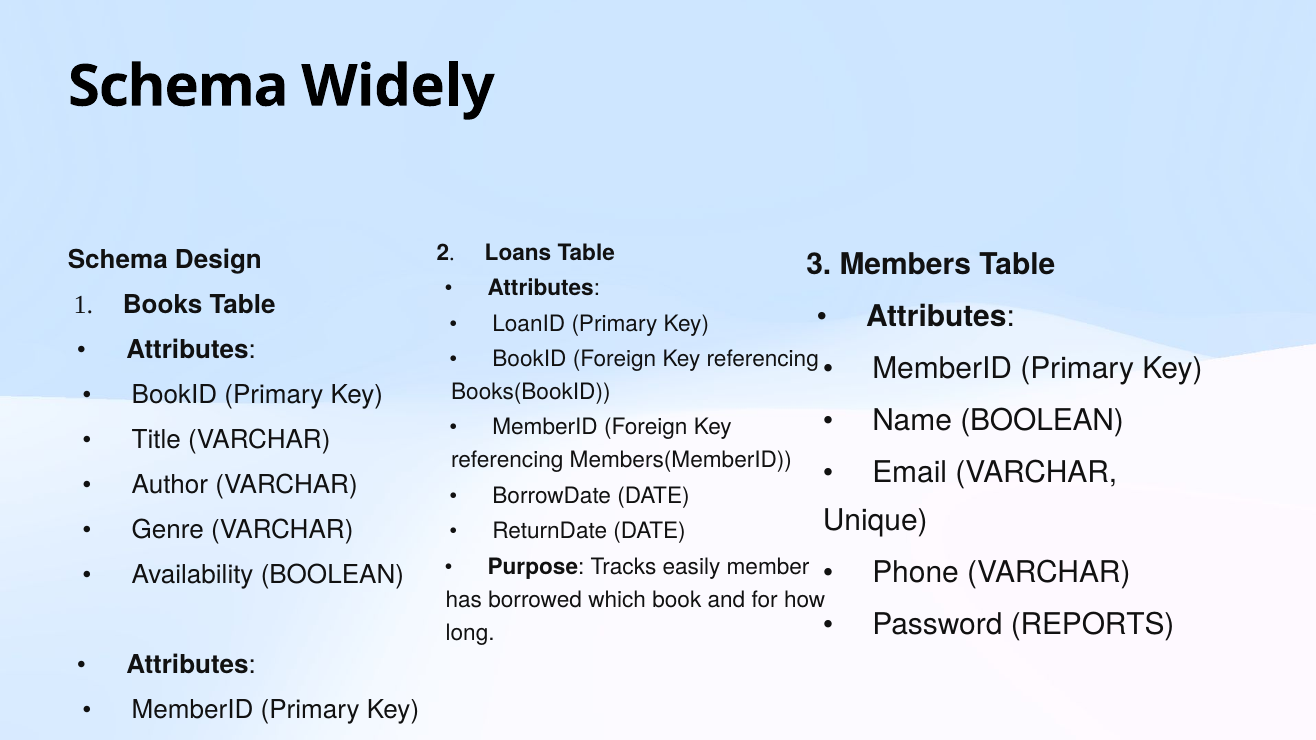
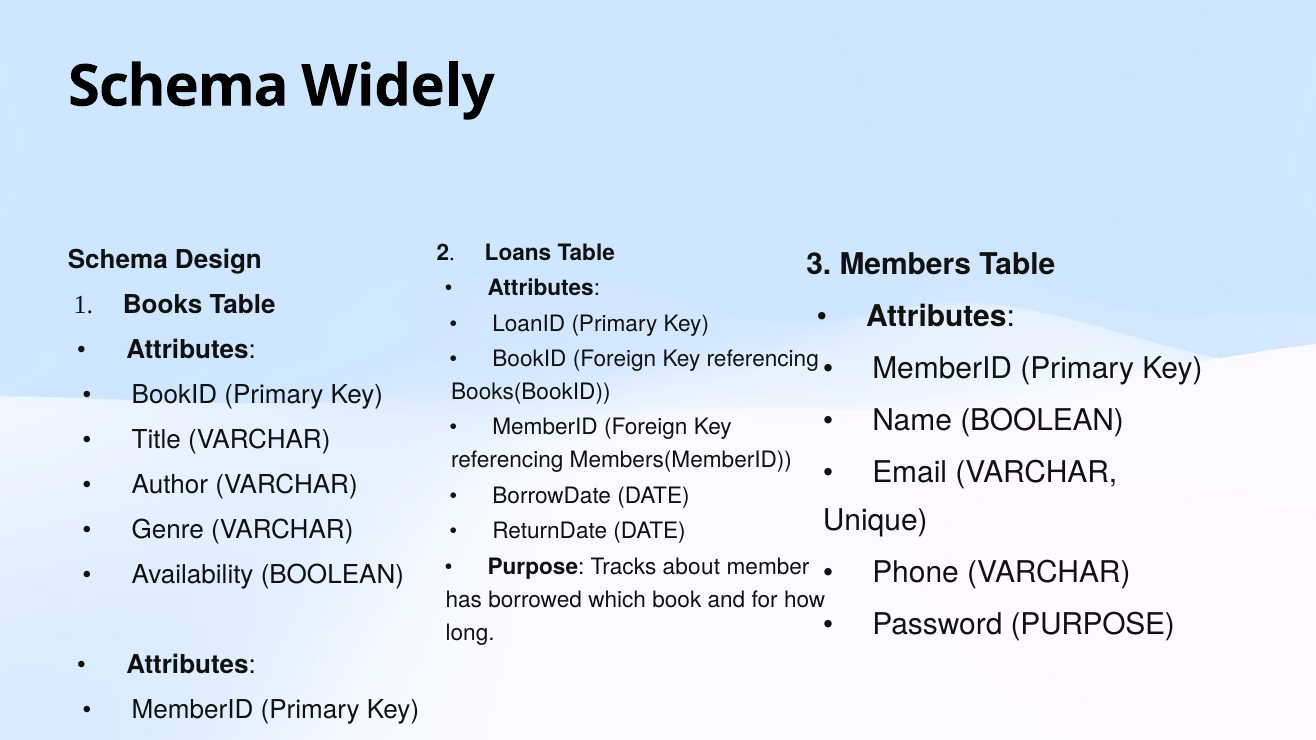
Tracks easily: easily -> about
Password REPORTS: REPORTS -> PURPOSE
